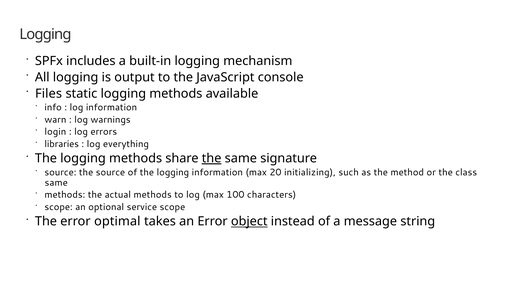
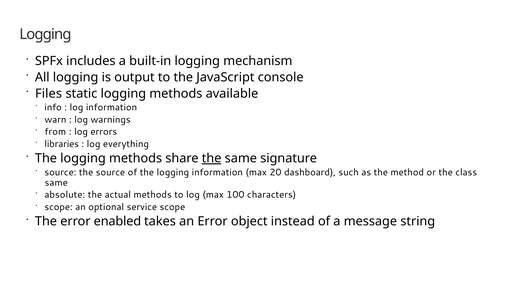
login: login -> from
initializing: initializing -> dashboard
methods at (65, 195): methods -> absolute
optimal: optimal -> enabled
object underline: present -> none
